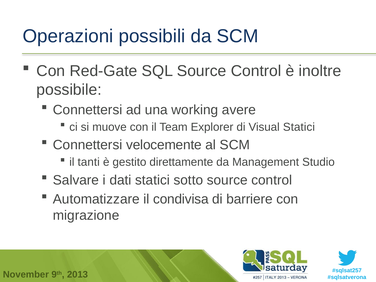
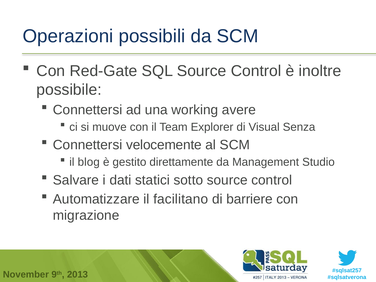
Visual Statici: Statici -> Senza
tanti: tanti -> blog
condivisa: condivisa -> facilitano
